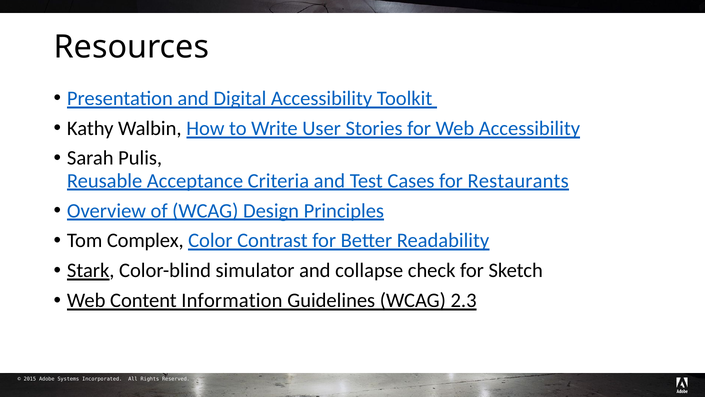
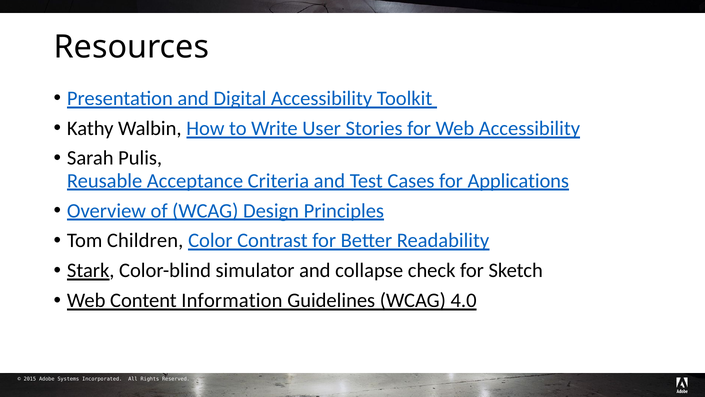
Restaurants: Restaurants -> Applications
Complex: Complex -> Children
2.3: 2.3 -> 4.0
